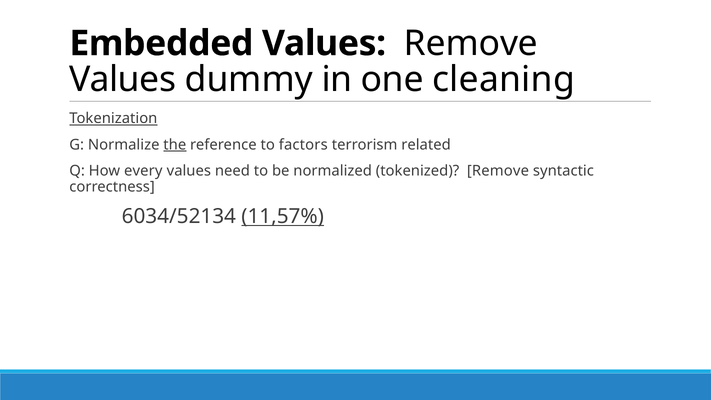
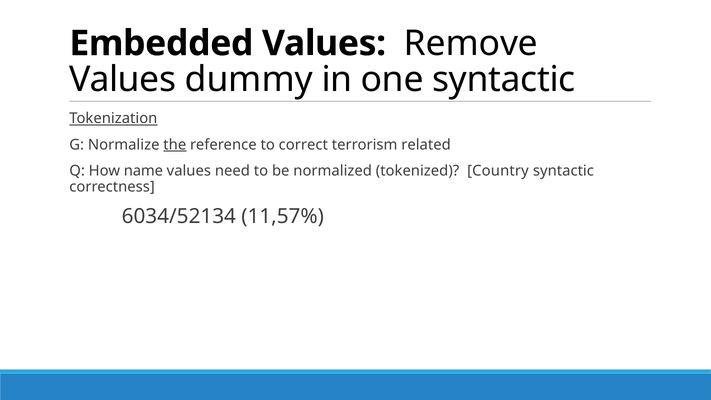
one cleaning: cleaning -> syntactic
factors: factors -> correct
every: every -> name
tokenized Remove: Remove -> Country
11,57% underline: present -> none
